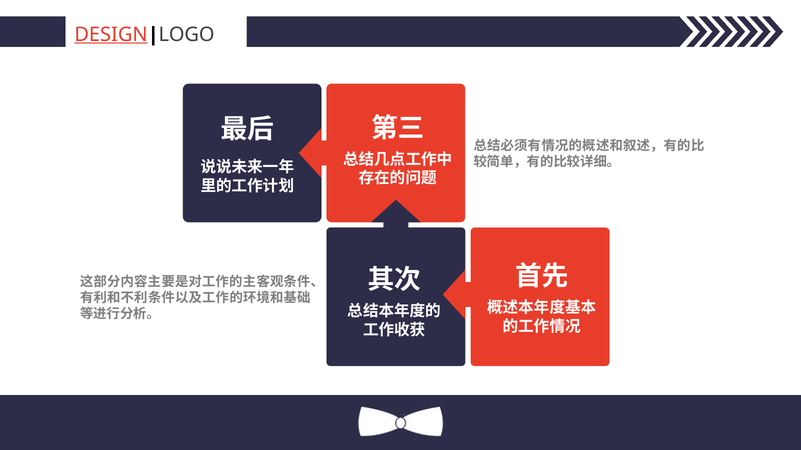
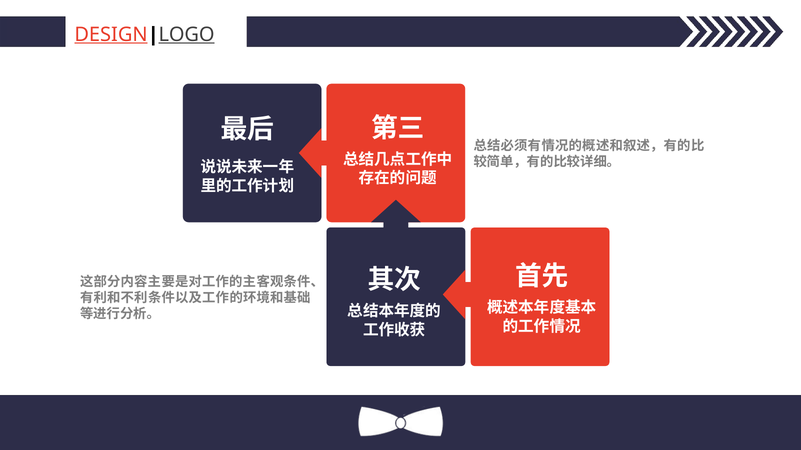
LOGO underline: none -> present
